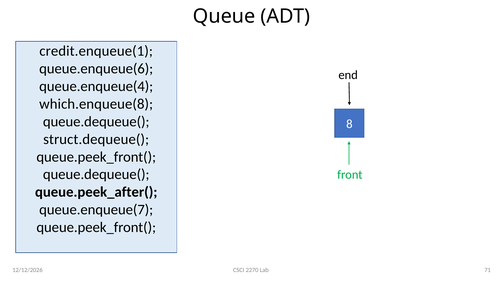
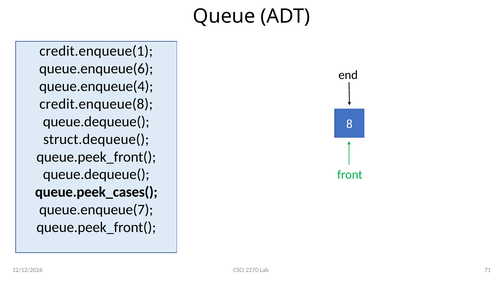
which.enqueue(8: which.enqueue(8 -> credit.enqueue(8
queue.peek_after(: queue.peek_after( -> queue.peek_cases(
